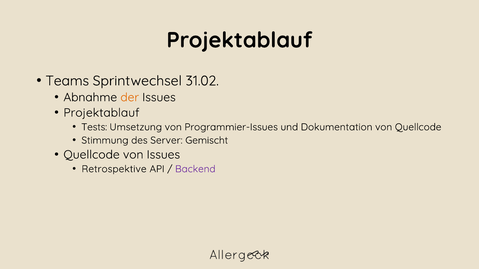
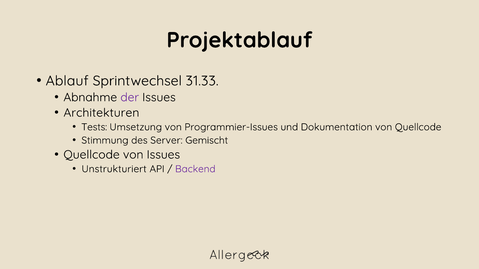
Teams: Teams -> Ablauf
31.02: 31.02 -> 31.33
der colour: orange -> purple
Projektablauf at (101, 113): Projektablauf -> Architekturen
Retrospektive: Retrospektive -> Unstrukturiert
